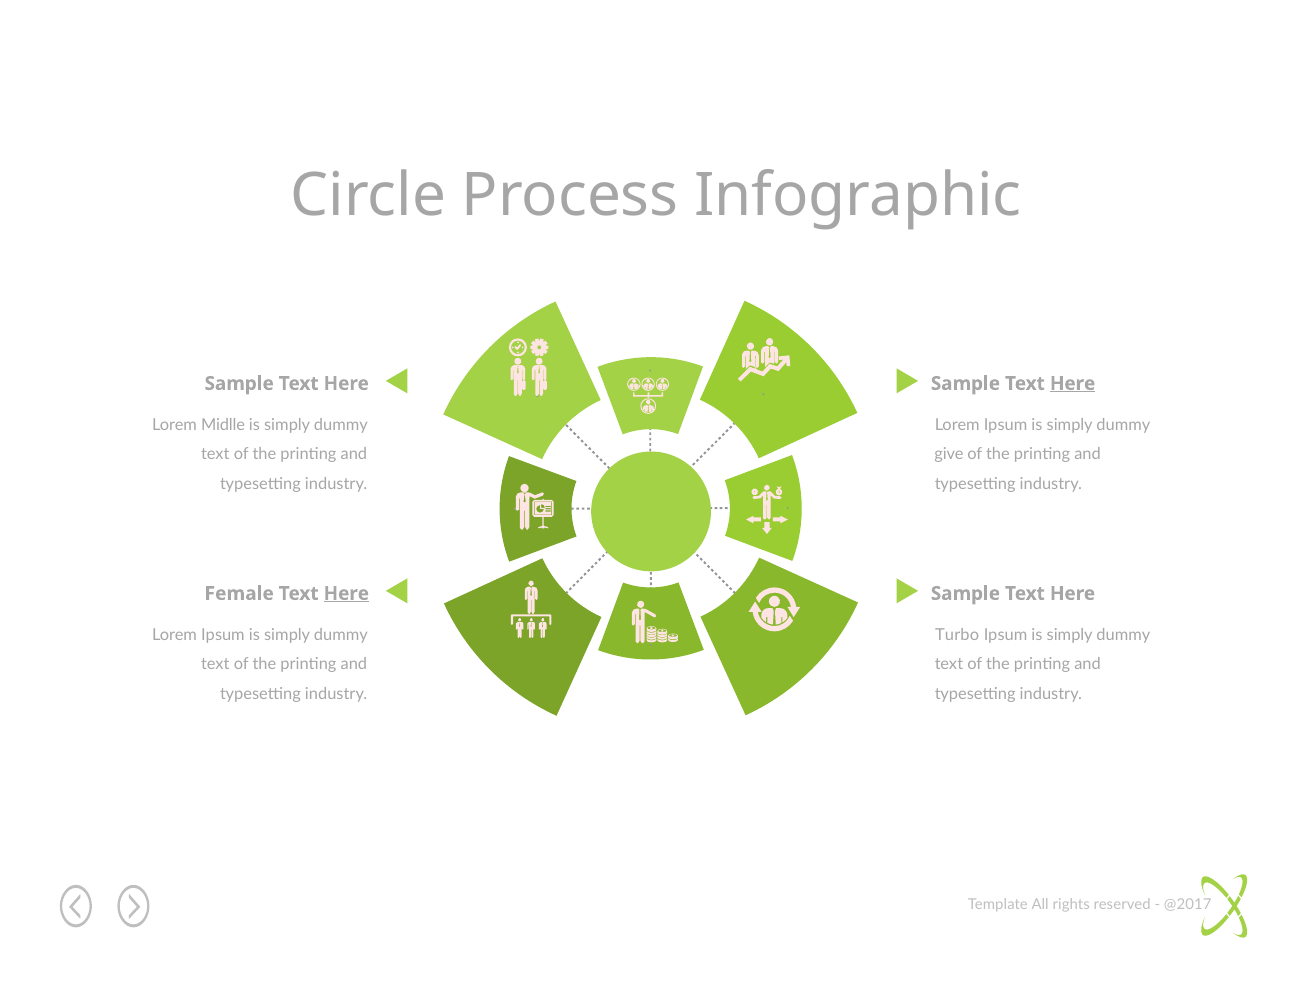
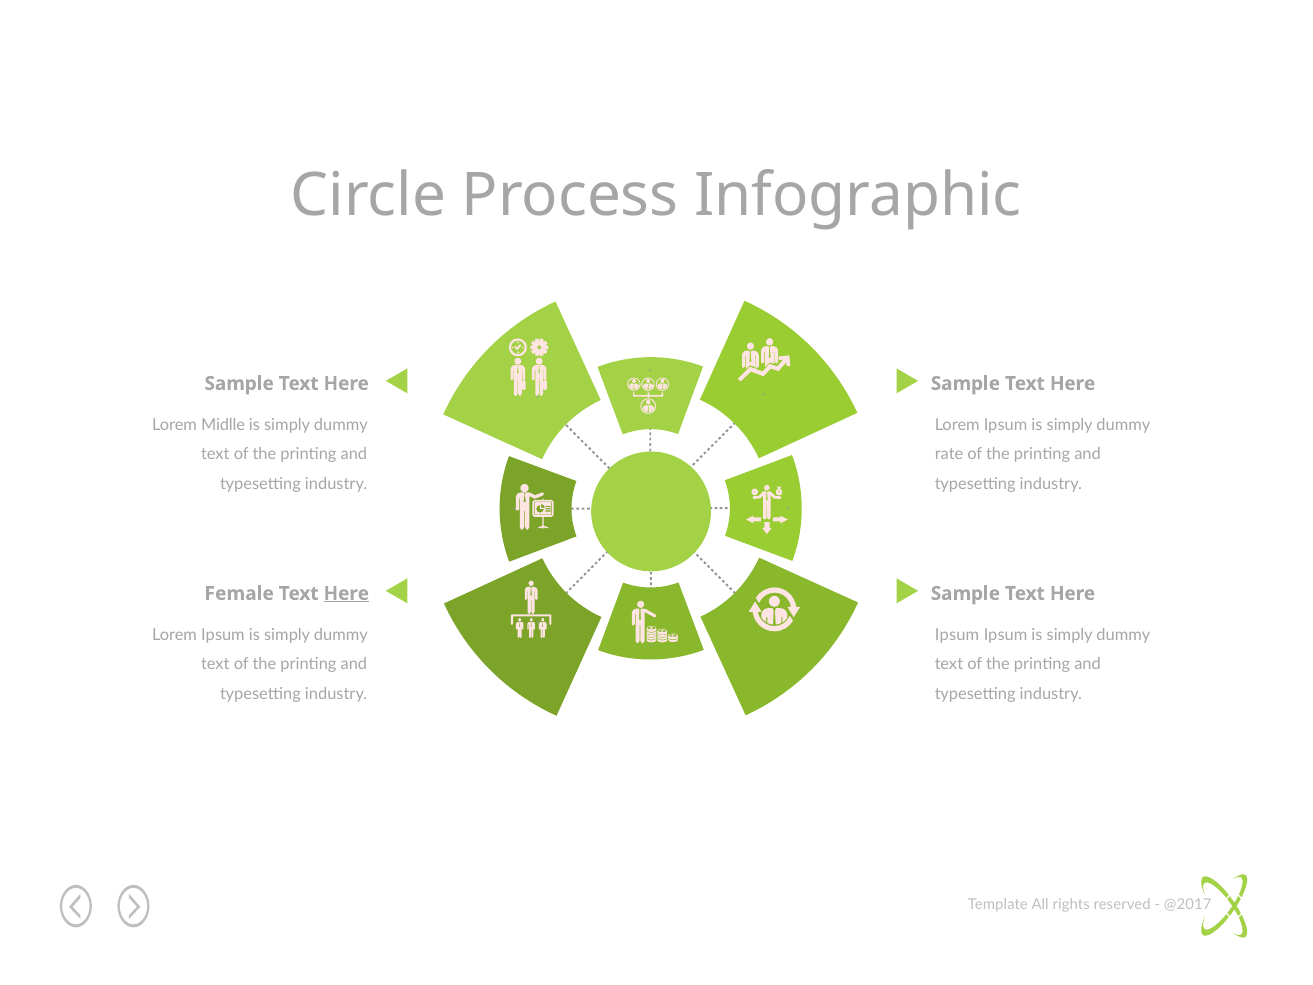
Here at (1073, 383) underline: present -> none
give: give -> rate
Turbo at (957, 635): Turbo -> Ipsum
